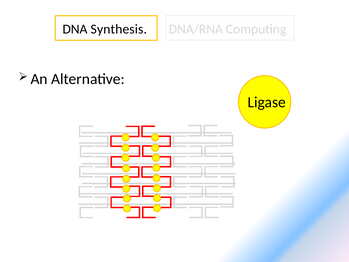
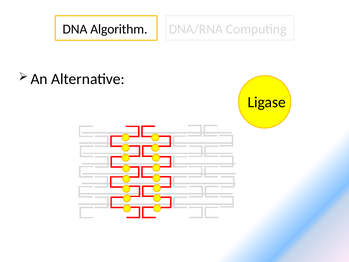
Synthesis: Synthesis -> Algorithm
